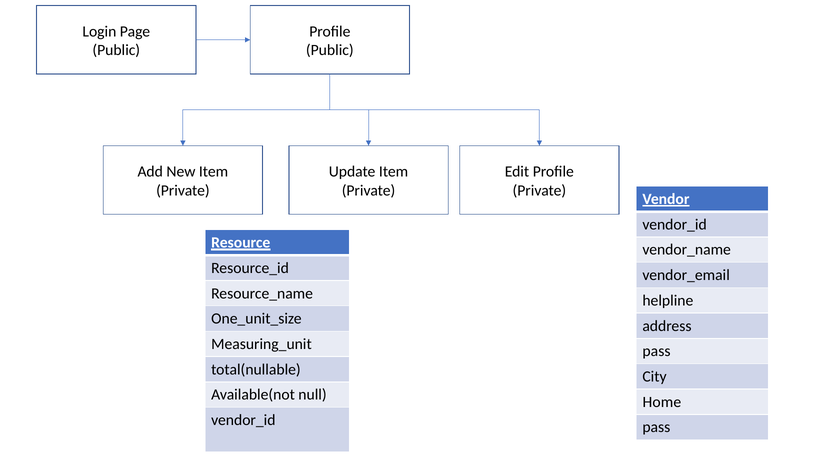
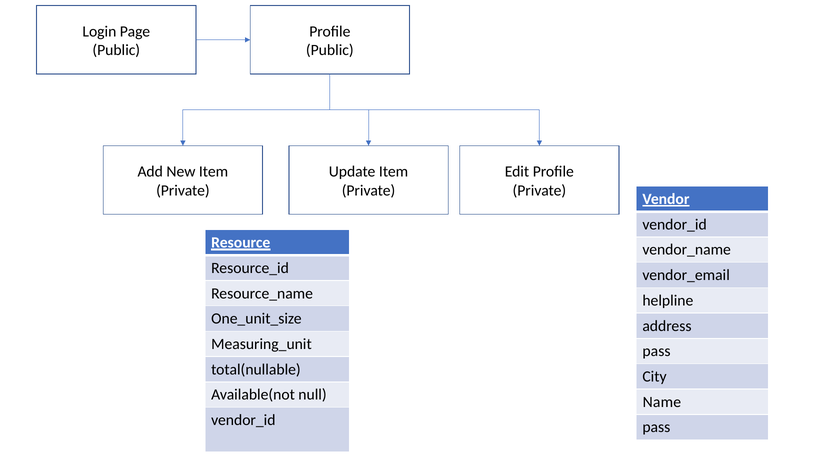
Home: Home -> Name
